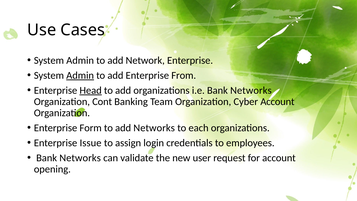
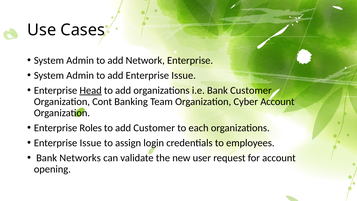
Admin at (80, 75) underline: present -> none
add Enterprise From: From -> Issue
i.e Bank Networks: Networks -> Customer
Form: Form -> Roles
add Networks: Networks -> Customer
